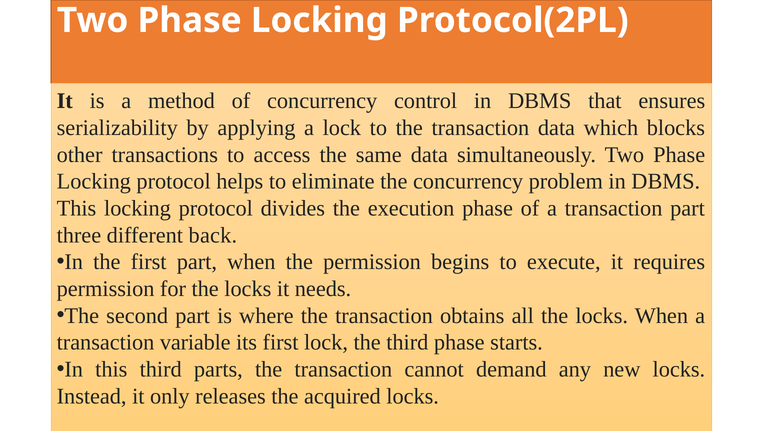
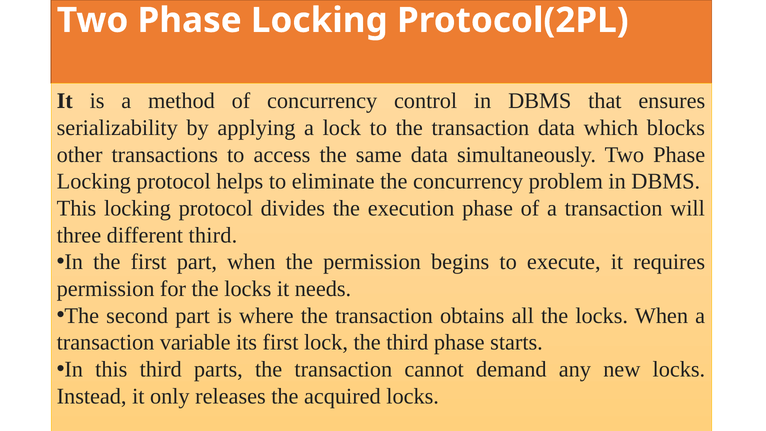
transaction part: part -> will
different back: back -> third
